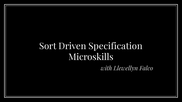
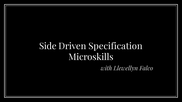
Sort: Sort -> Side
